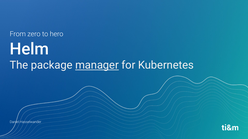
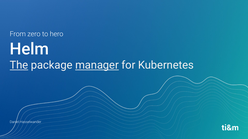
The underline: none -> present
